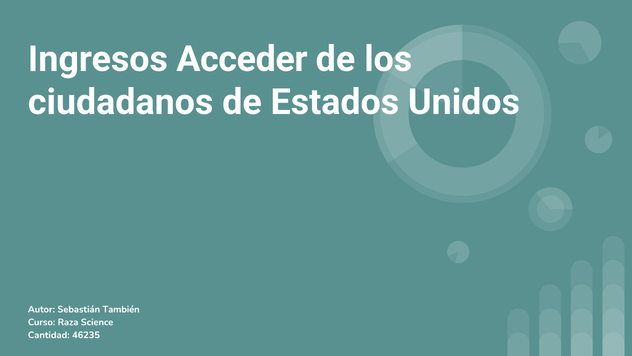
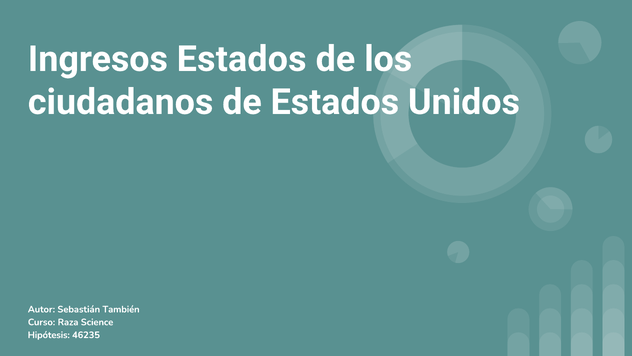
Ingresos Acceder: Acceder -> Estados
Cantidad: Cantidad -> Hipótesis
